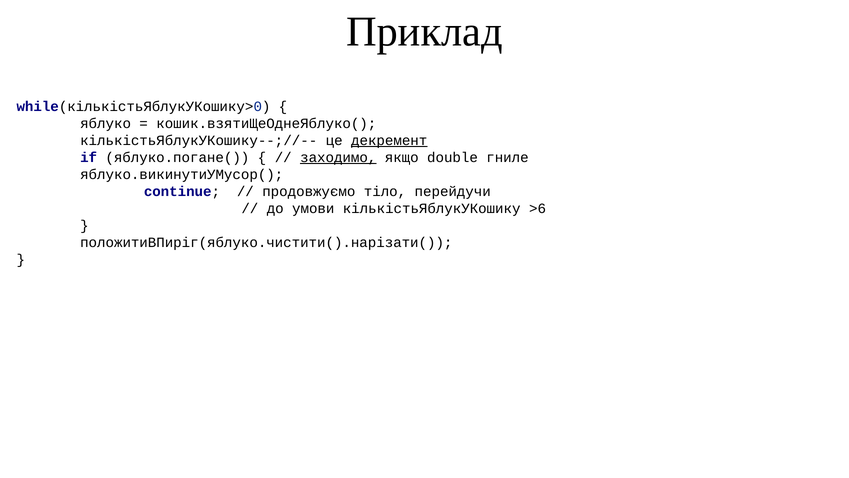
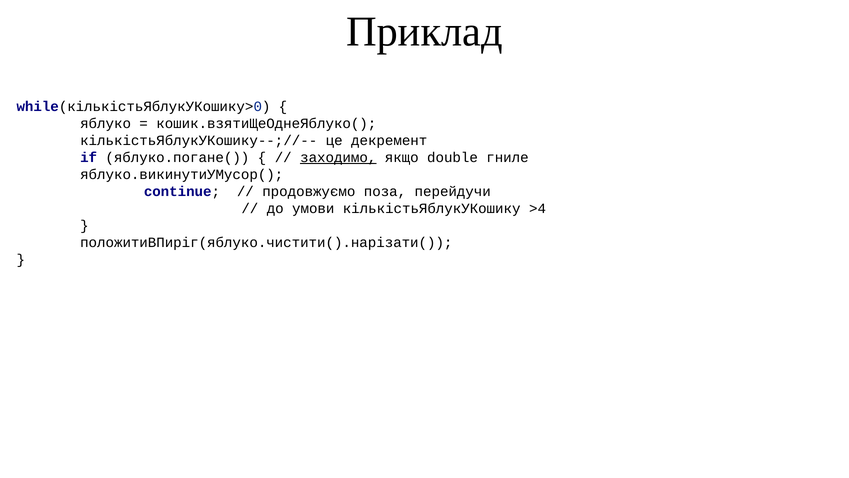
декремент underline: present -> none
тіло: тіло -> поза
>6: >6 -> >4
